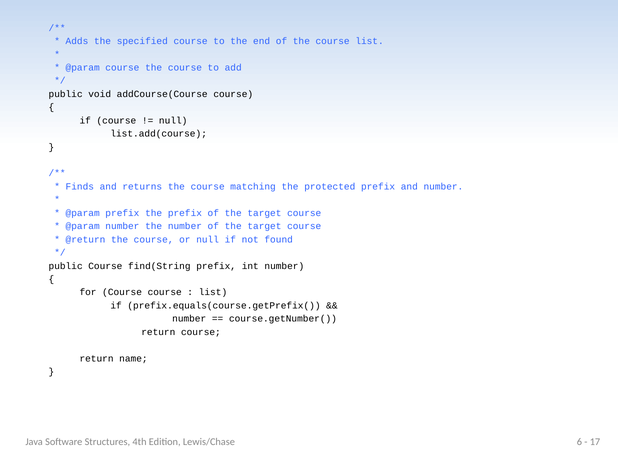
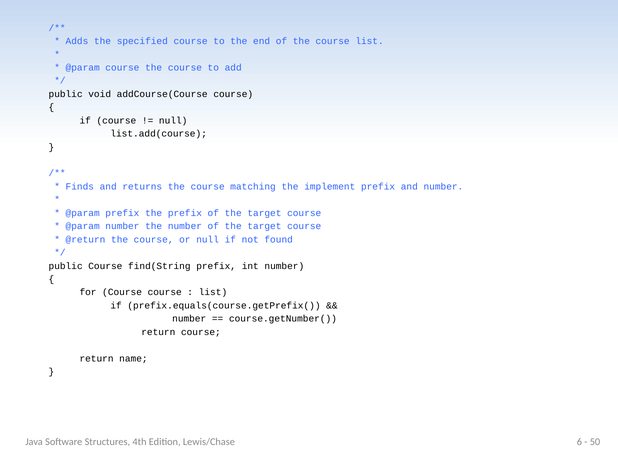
protected: protected -> implement
17: 17 -> 50
